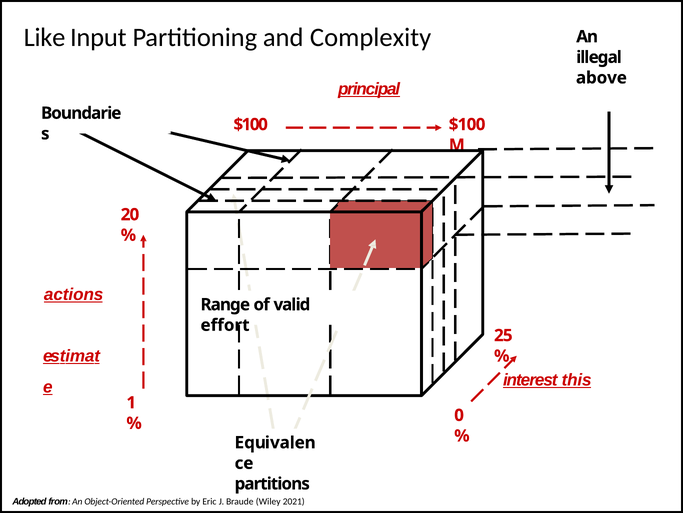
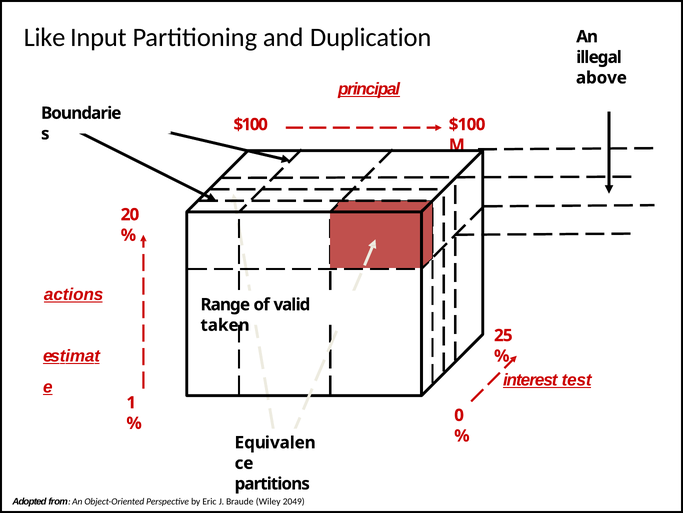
Complexity: Complexity -> Duplication
effort: effort -> taken
this: this -> test
2021: 2021 -> 2049
